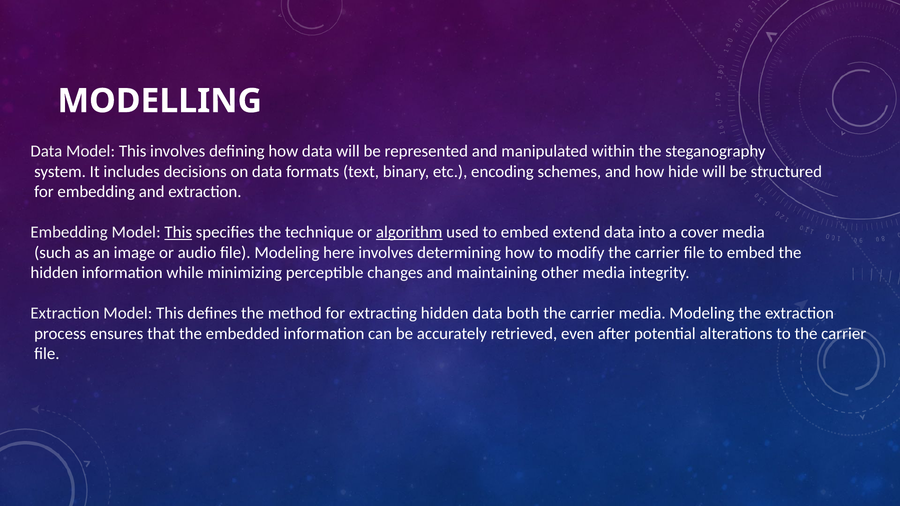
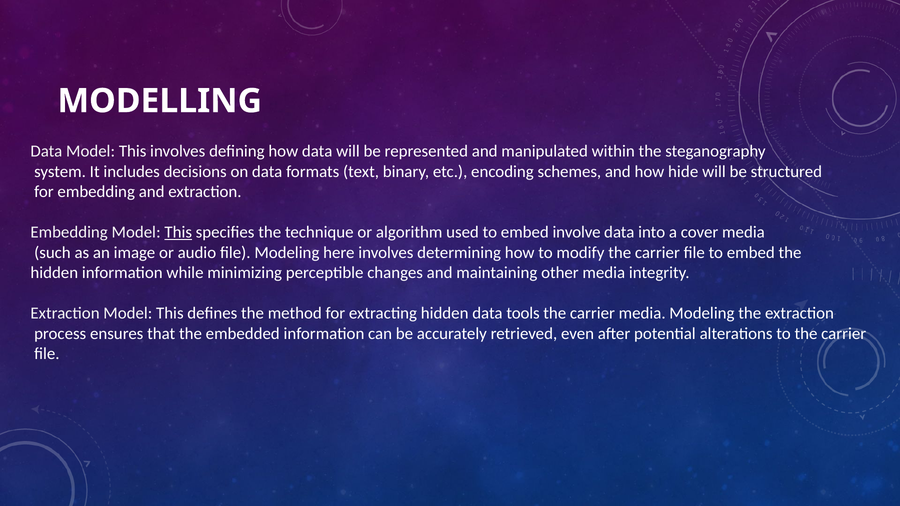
algorithm underline: present -> none
extend: extend -> involve
both: both -> tools
